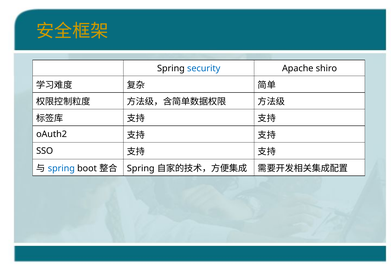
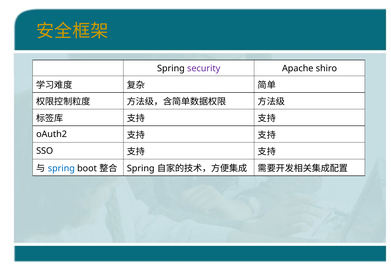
security colour: blue -> purple
